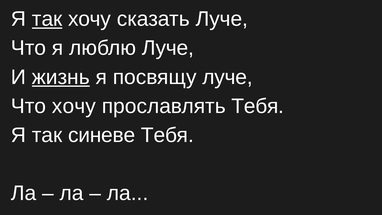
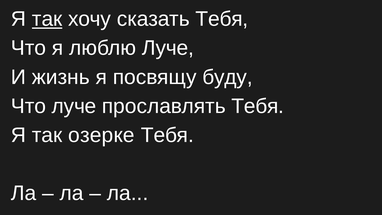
сказать Луче: Луче -> Тебя
жизнь underline: present -> none
посвящу луче: луче -> буду
Что хочу: хочу -> луче
синеве: синеве -> озерке
